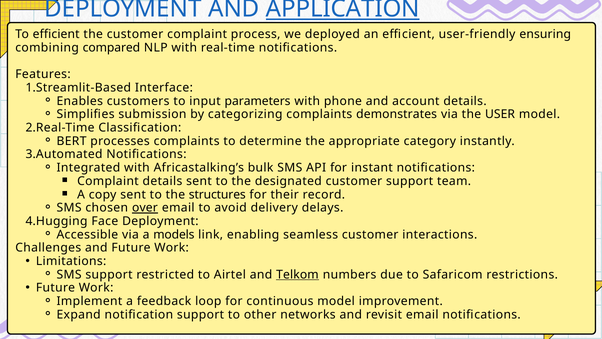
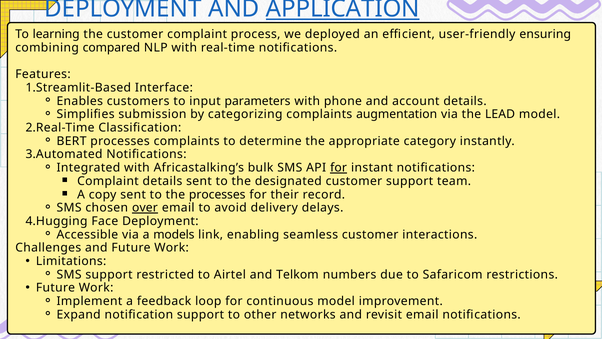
To efficient: efficient -> learning
demonstrates: demonstrates -> augmentation
USER: USER -> LEAD
for at (339, 168) underline: none -> present
the structures: structures -> processes
Telkom underline: present -> none
